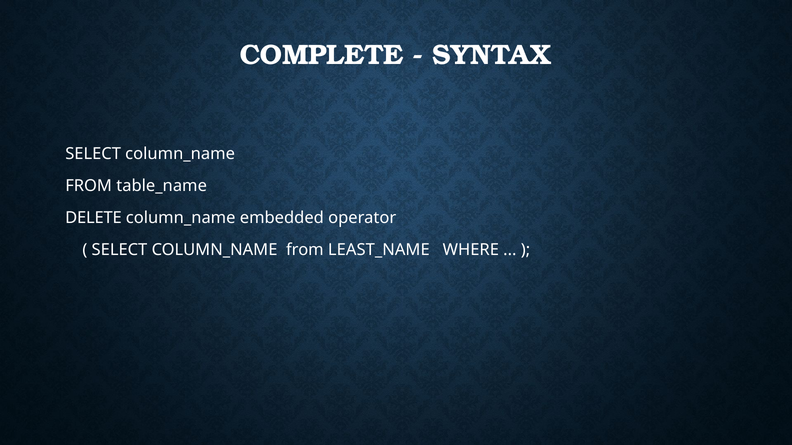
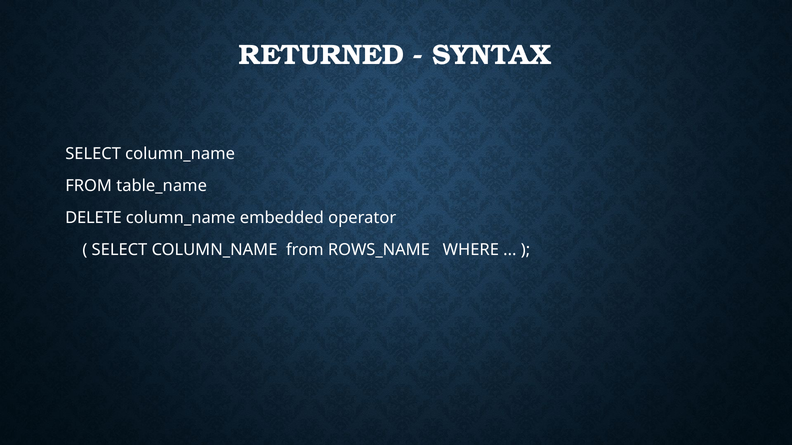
COMPLETE: COMPLETE -> RETURNED
LEAST_NAME: LEAST_NAME -> ROWS_NAME
